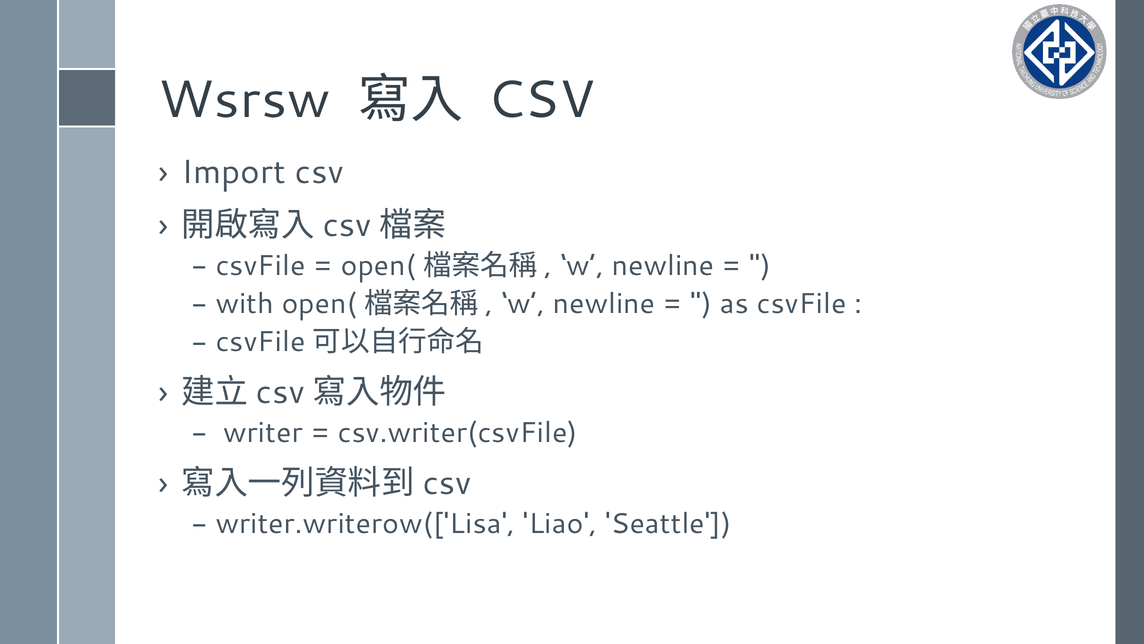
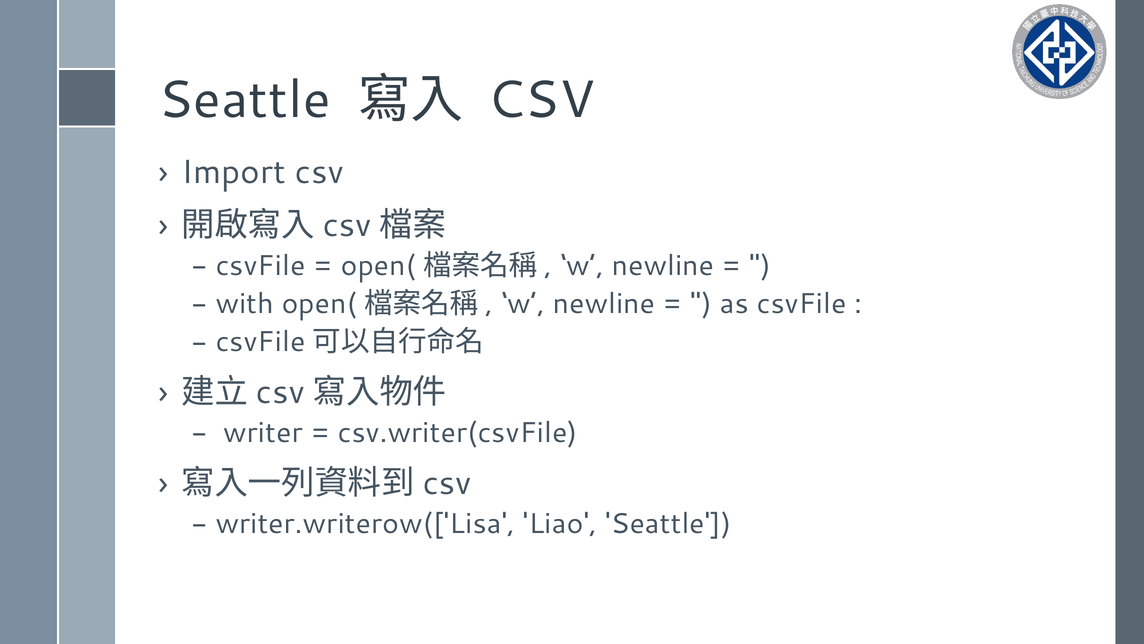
Wsrsw at (244, 100): Wsrsw -> Seattle
